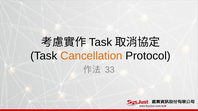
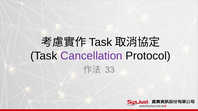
Cancellation colour: orange -> purple
